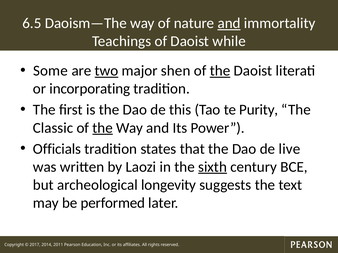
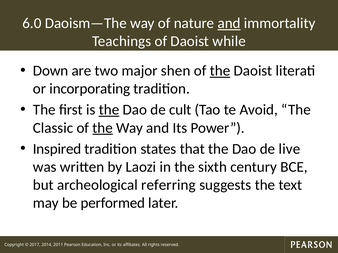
6.5: 6.5 -> 6.0
Some: Some -> Down
two underline: present -> none
the at (109, 110) underline: none -> present
this: this -> cult
Purity: Purity -> Avoid
Officials: Officials -> Inspired
sixth underline: present -> none
longevity: longevity -> referring
